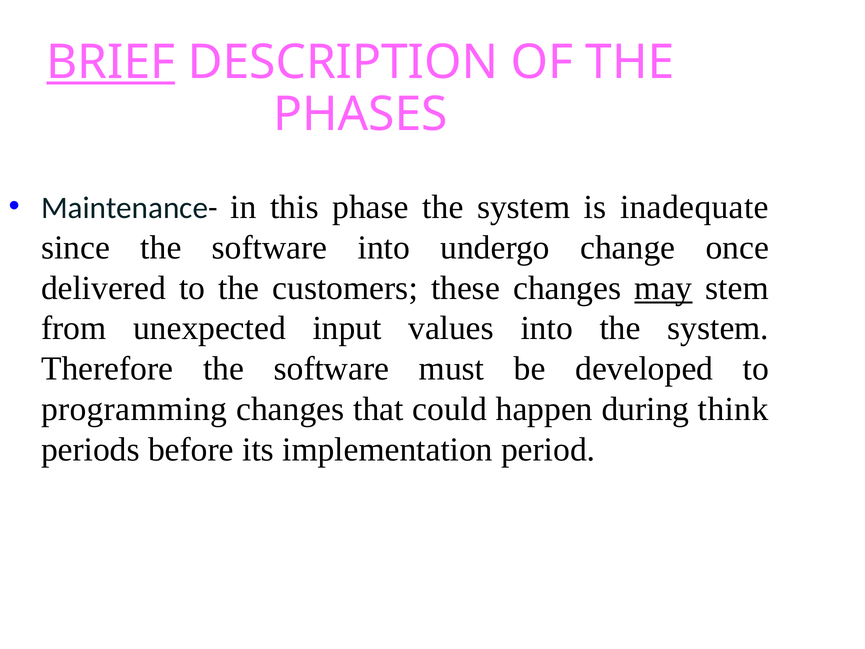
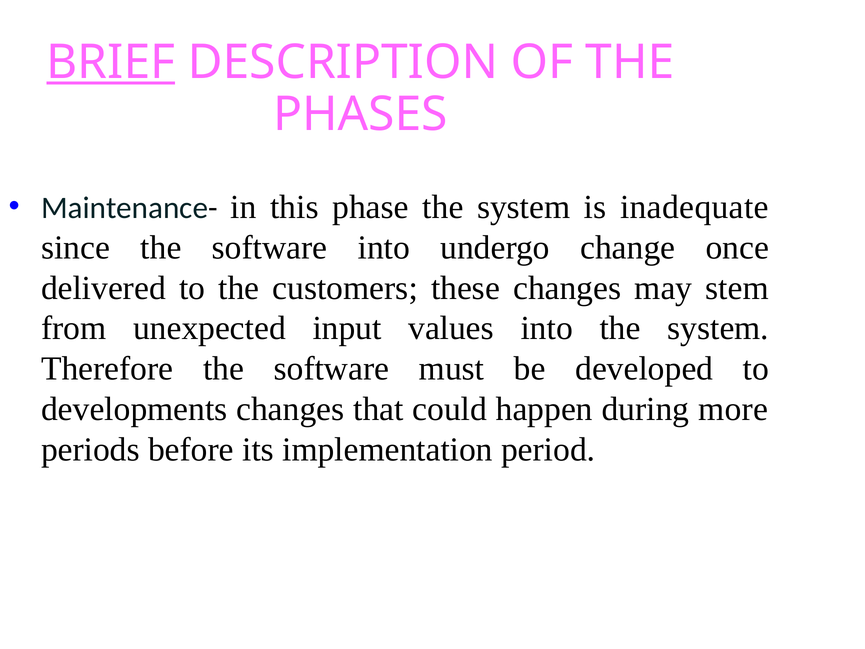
may underline: present -> none
programming: programming -> developments
think: think -> more
